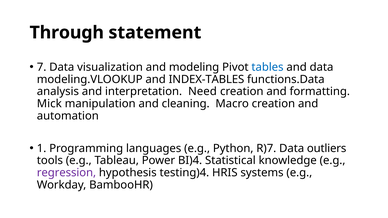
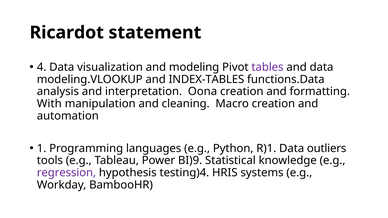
Through: Through -> Ricardot
7: 7 -> 4
tables colour: blue -> purple
Need: Need -> Oona
Mick: Mick -> With
R)7: R)7 -> R)1
BI)4: BI)4 -> BI)9
